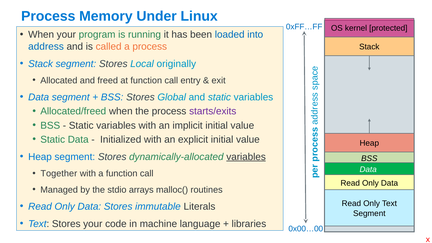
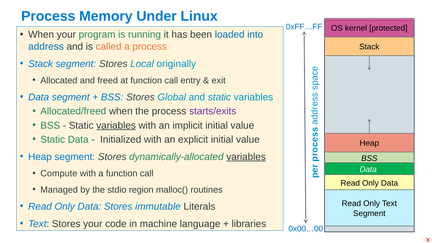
variables at (116, 125) underline: none -> present
Together: Together -> Compute
arrays: arrays -> region
